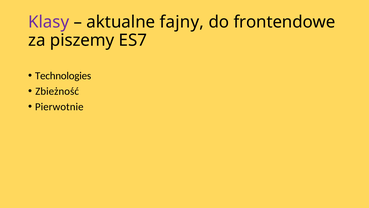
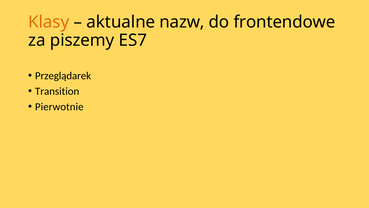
Klasy colour: purple -> orange
fajny: fajny -> nazw
Technologies: Technologies -> Przeglądarek
Zbieżność: Zbieżność -> Transition
